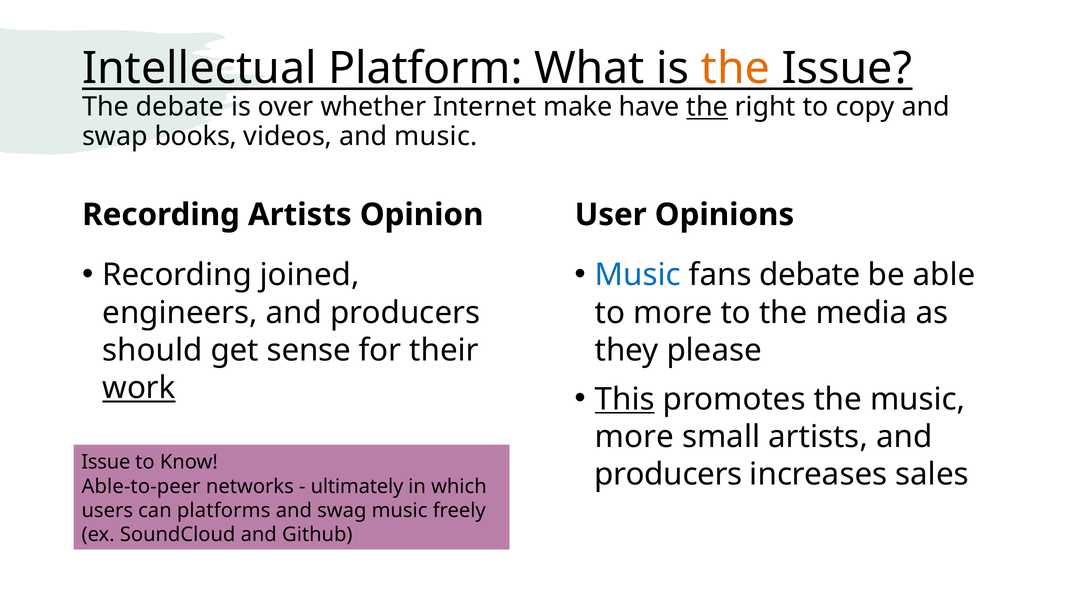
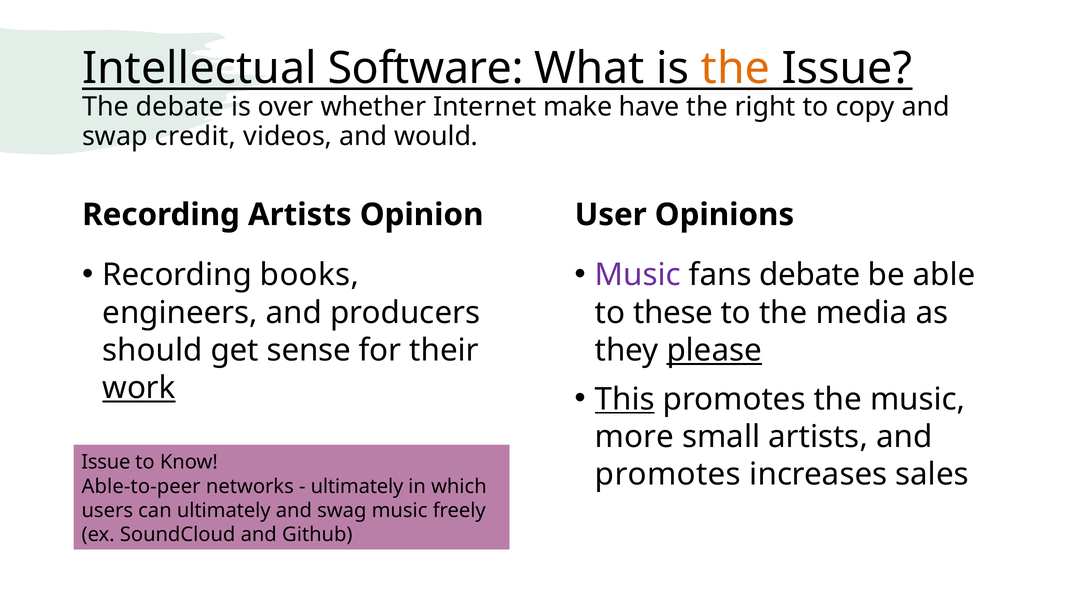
Platform: Platform -> Software
the at (707, 107) underline: present -> none
books: books -> credit
and music: music -> would
joined: joined -> books
Music at (638, 275) colour: blue -> purple
to more: more -> these
please underline: none -> present
producers at (668, 475): producers -> promotes
can platforms: platforms -> ultimately
